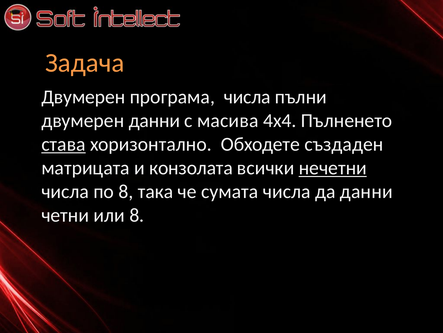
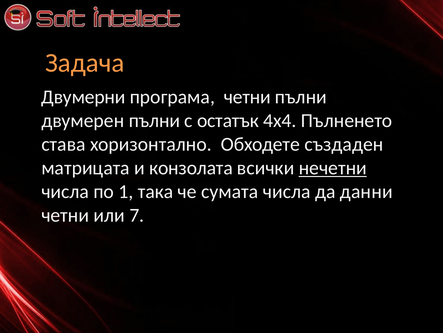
Двумерен at (83, 97): Двумерен -> Двумерни
програма числа: числа -> четни
двумерен данни: данни -> пълни
масива: масива -> остатък
става underline: present -> none
по 8: 8 -> 1
или 8: 8 -> 7
